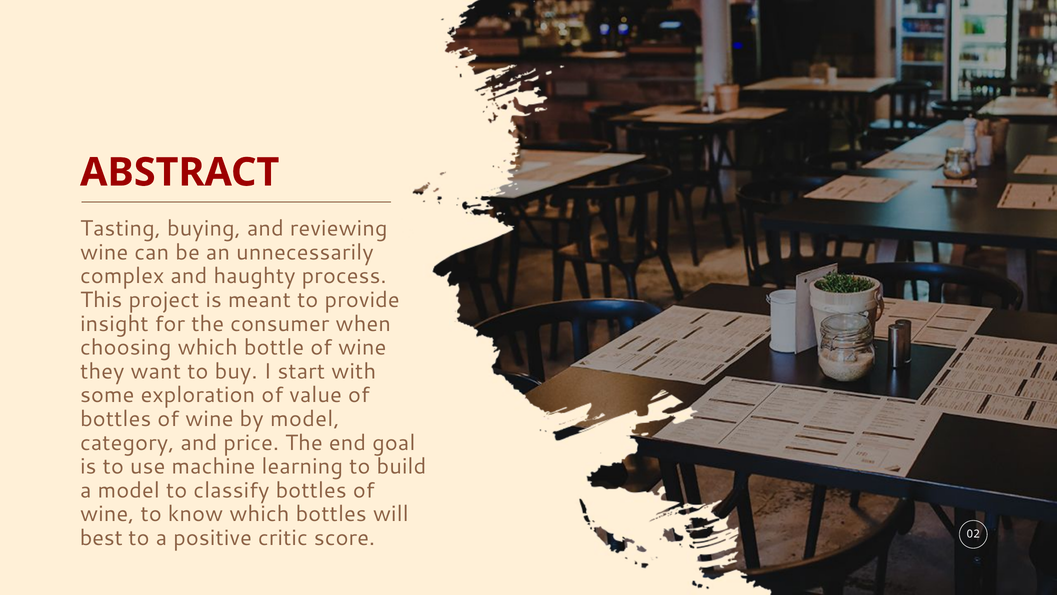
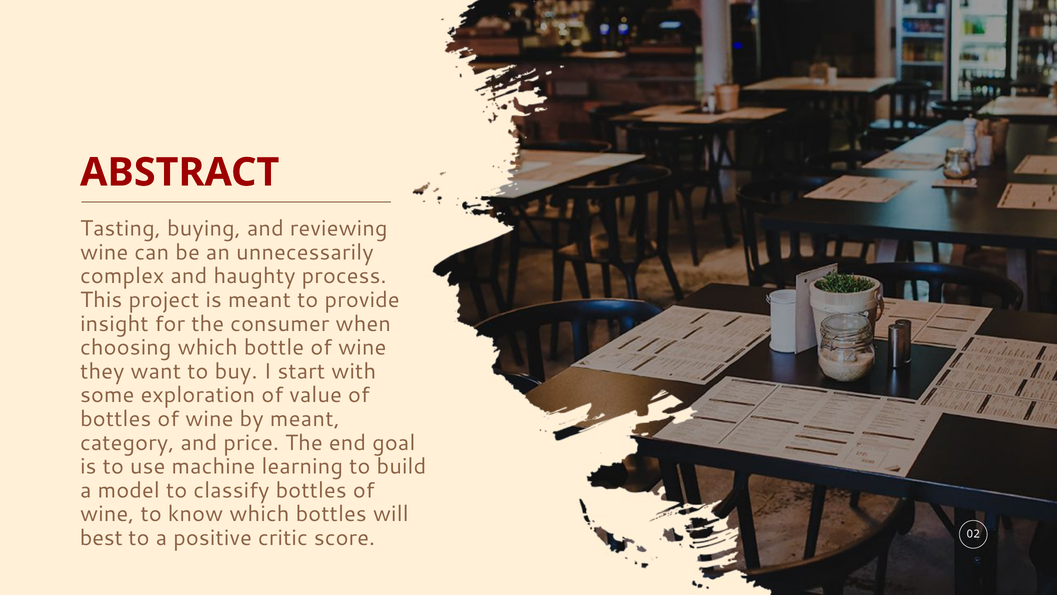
by model: model -> meant
